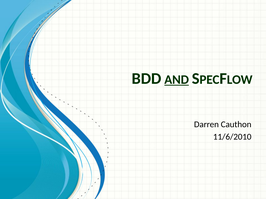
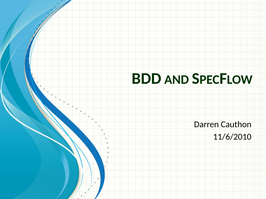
AND underline: present -> none
